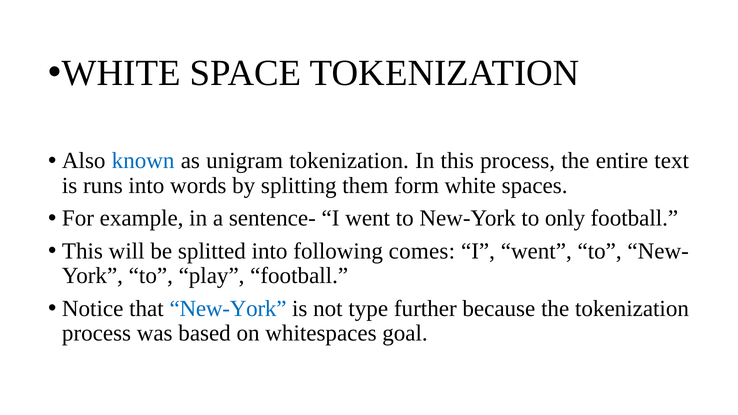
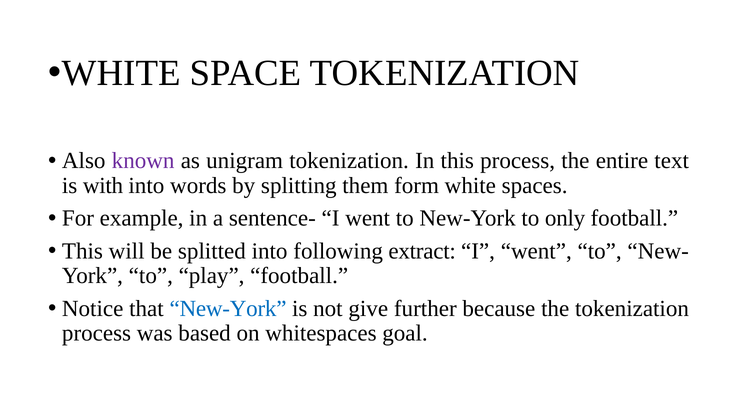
known colour: blue -> purple
runs: runs -> with
comes: comes -> extract
type: type -> give
